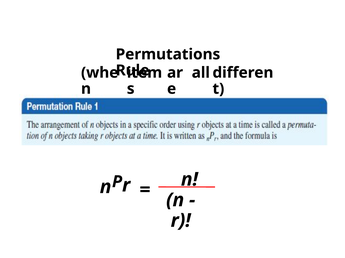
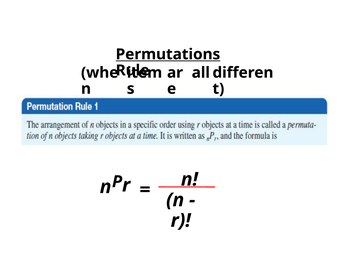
Permutations underline: none -> present
